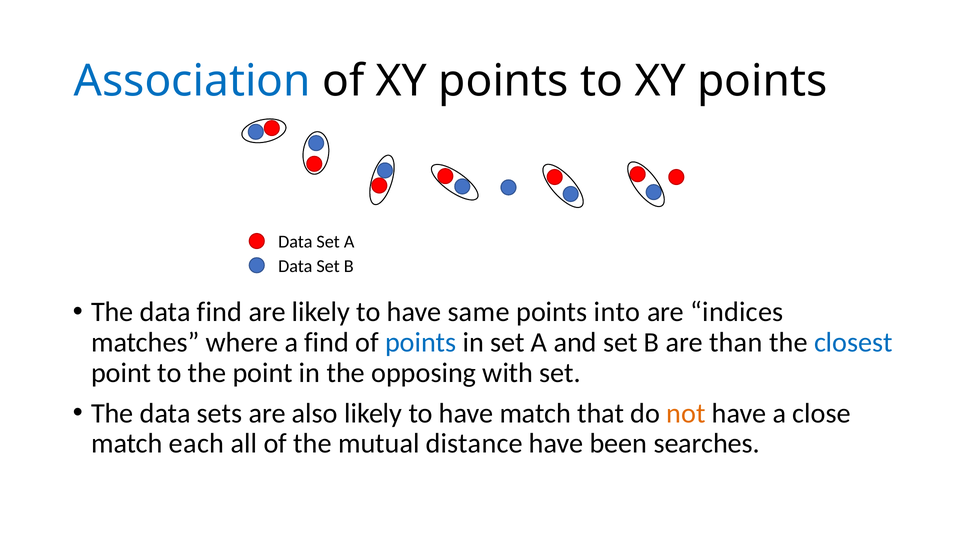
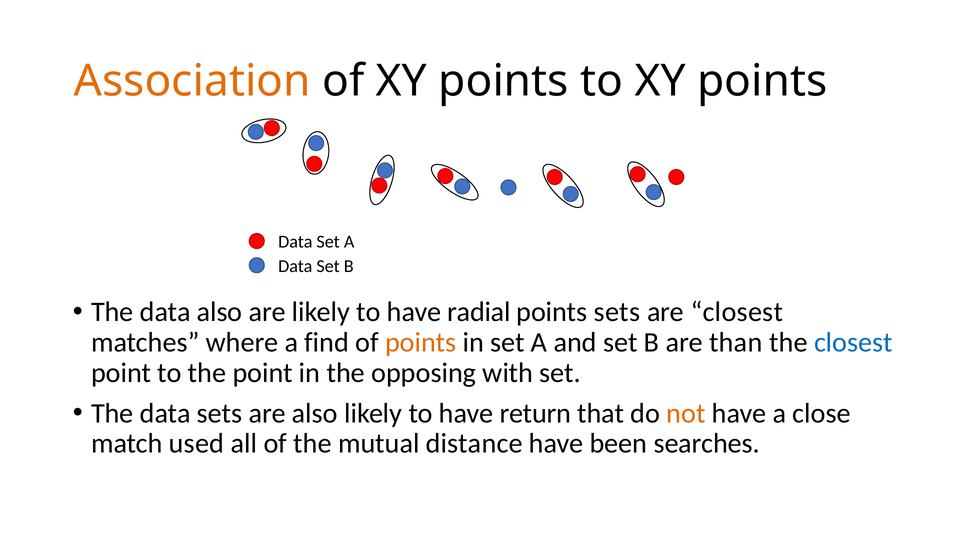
Association colour: blue -> orange
data find: find -> also
same: same -> radial
points into: into -> sets
are indices: indices -> closest
points at (421, 343) colour: blue -> orange
have match: match -> return
each: each -> used
